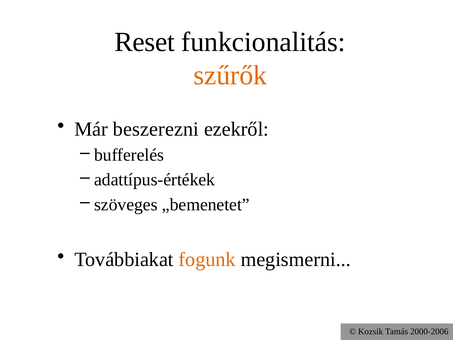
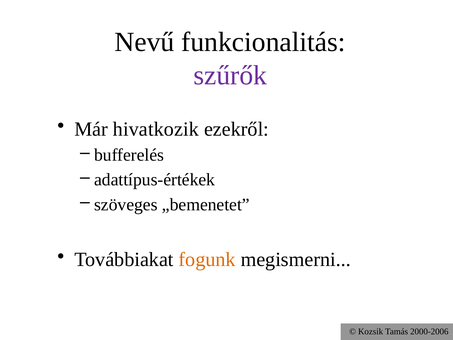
Reset: Reset -> Nevű
szűrők colour: orange -> purple
beszerezni: beszerezni -> hivatkozik
